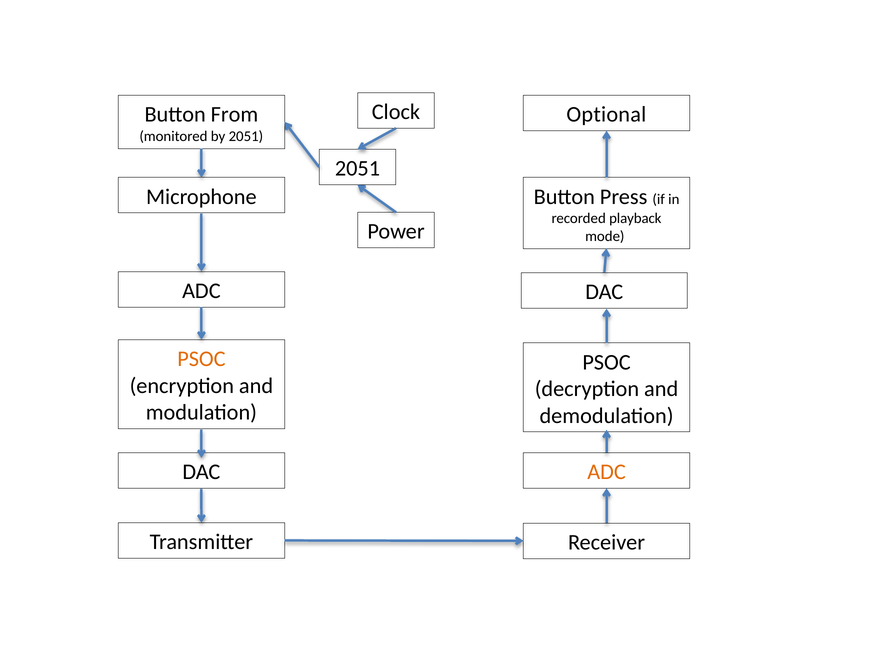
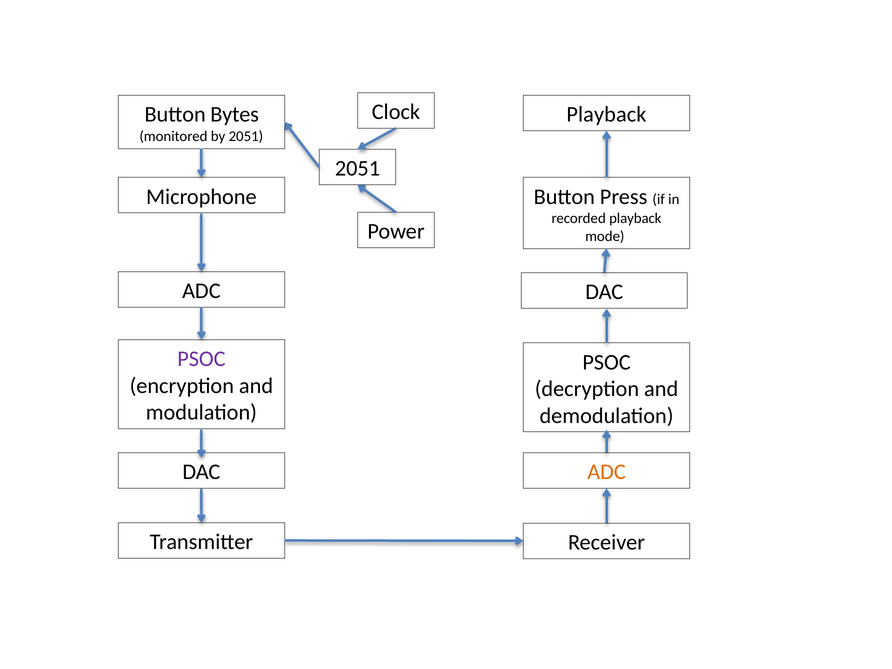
From: From -> Bytes
Optional at (606, 115): Optional -> Playback
PSOC at (201, 359) colour: orange -> purple
